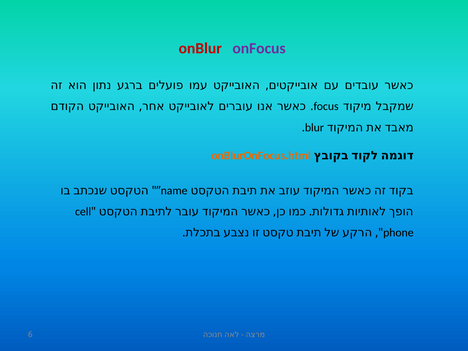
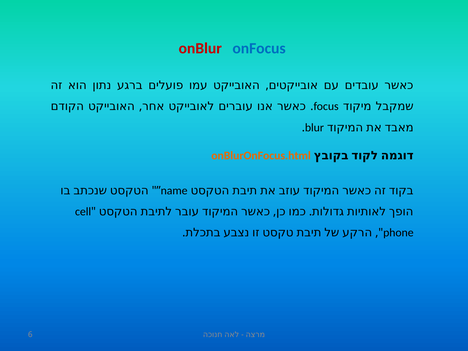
onFocus colour: purple -> blue
